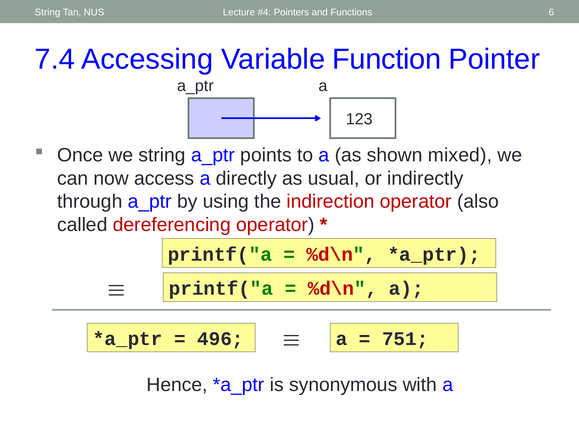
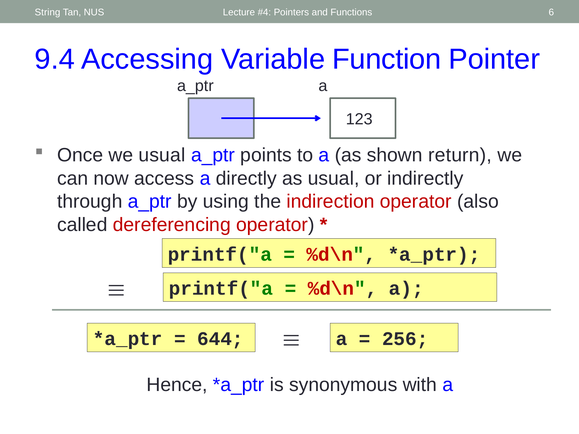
7.4: 7.4 -> 9.4
we string: string -> usual
mixed: mixed -> return
496: 496 -> 644
751: 751 -> 256
